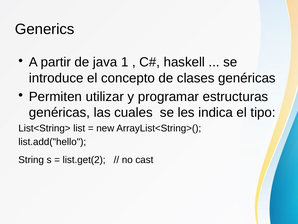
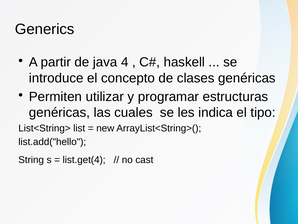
1: 1 -> 4
list.get(2: list.get(2 -> list.get(4
